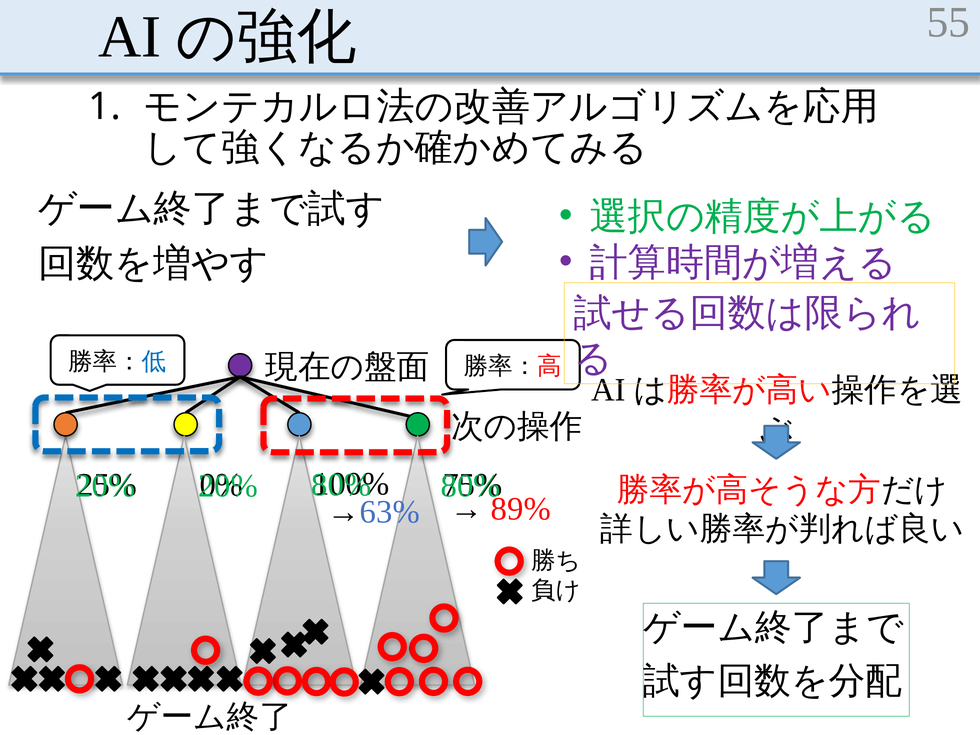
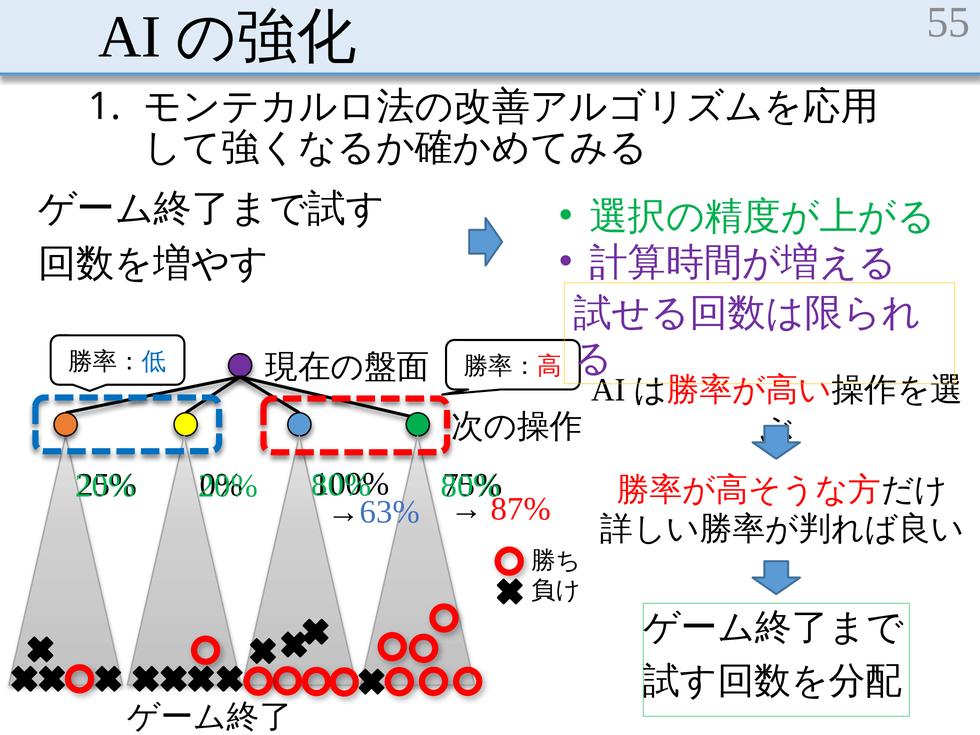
89%: 89% -> 87%
